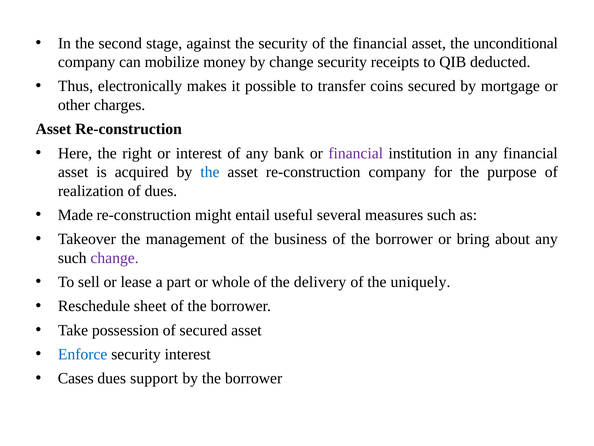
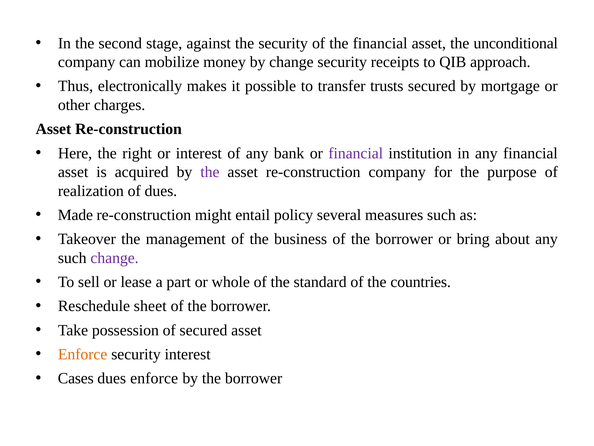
deducted: deducted -> approach
coins: coins -> trusts
the at (210, 172) colour: blue -> purple
useful: useful -> policy
delivery: delivery -> standard
uniquely: uniquely -> countries
Enforce at (83, 354) colour: blue -> orange
dues support: support -> enforce
